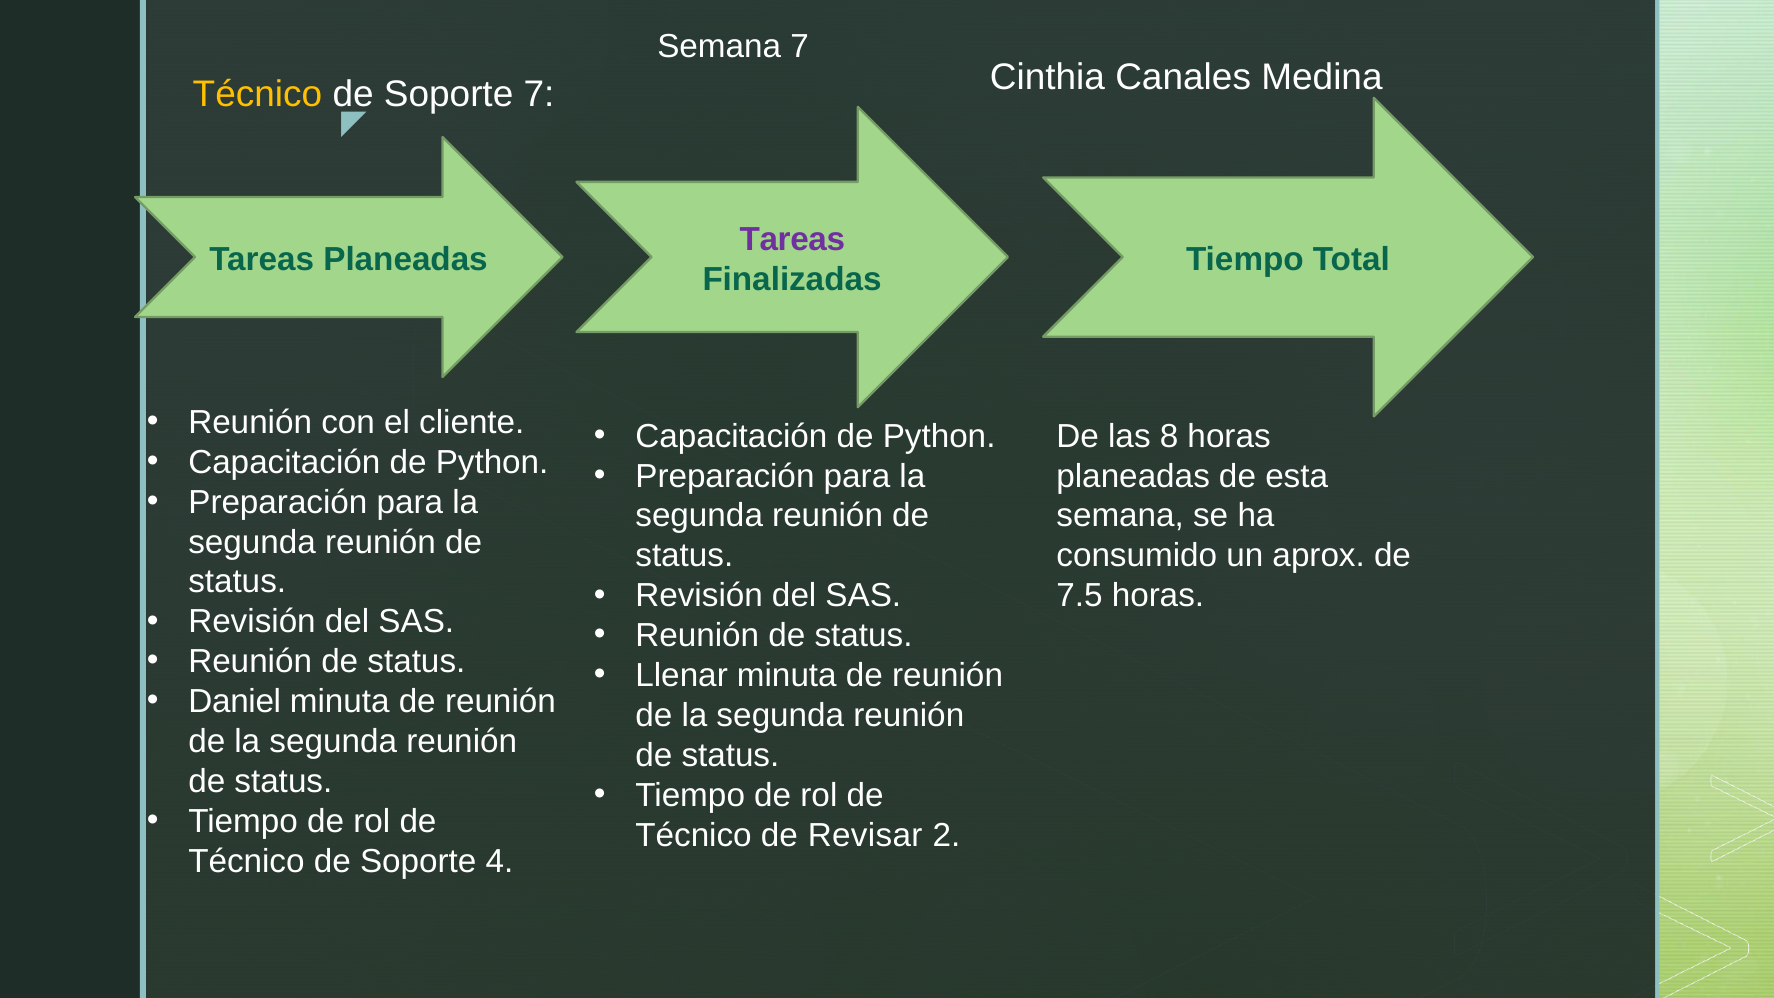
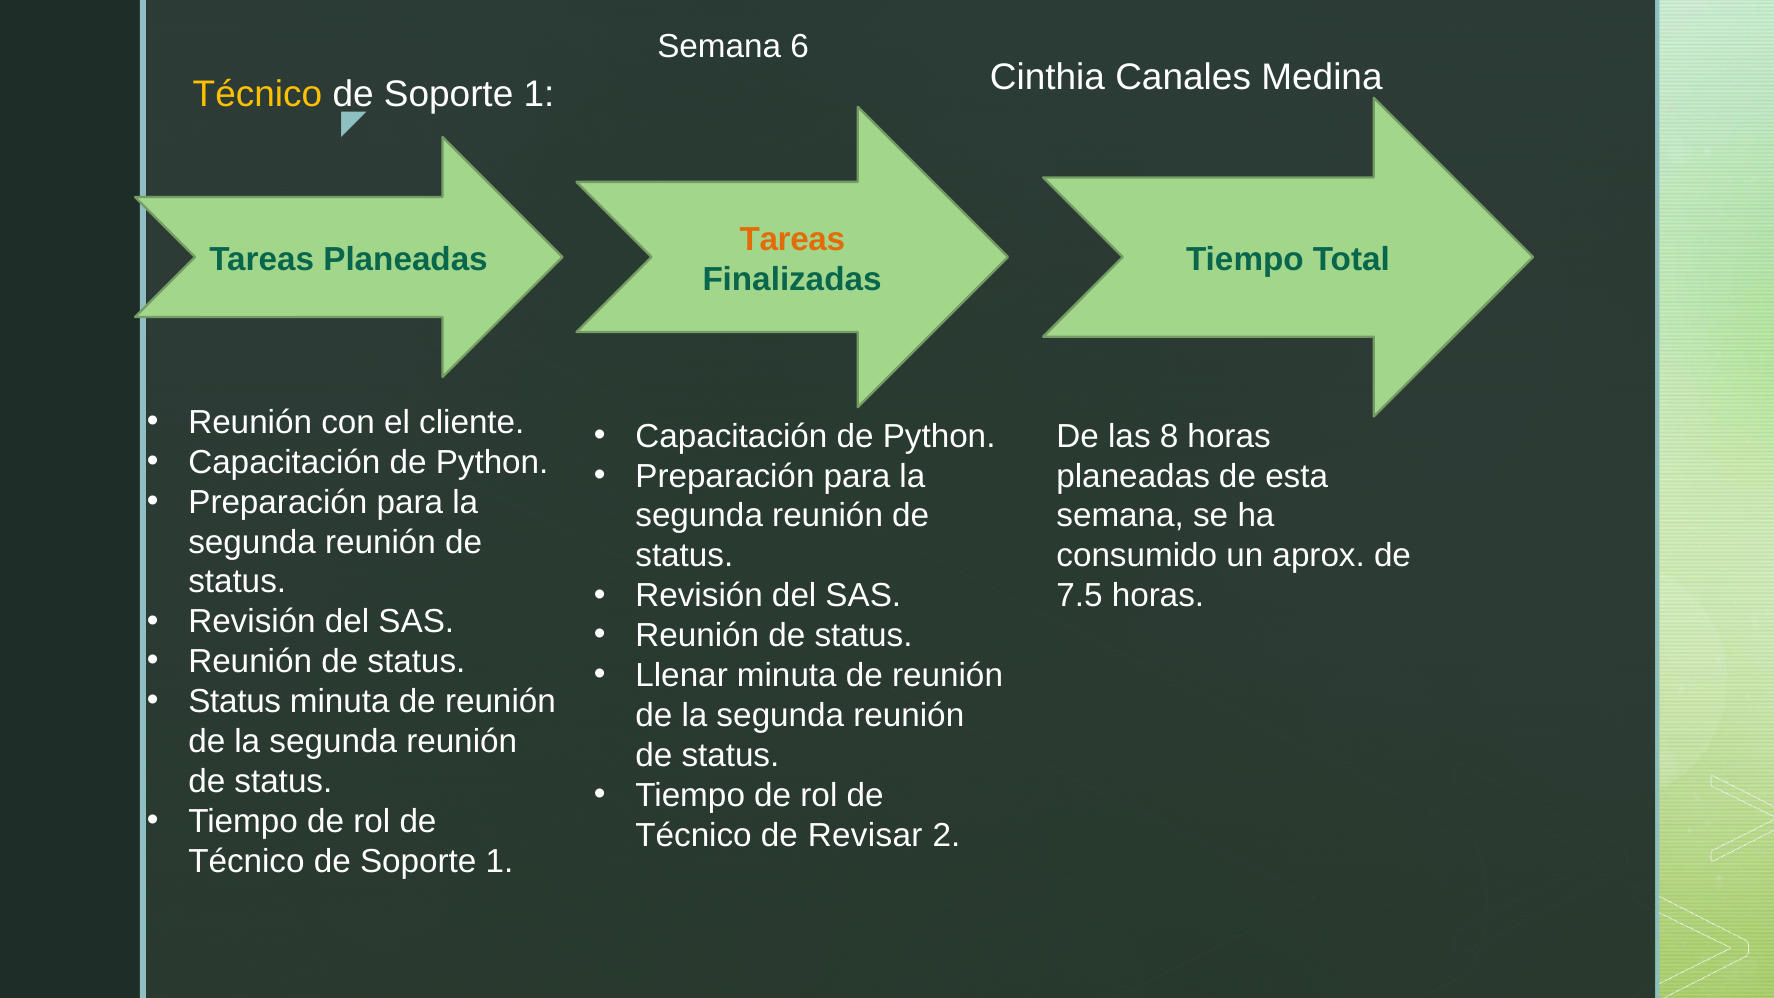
Semana 7: 7 -> 6
7 at (539, 94): 7 -> 1
Tareas at (792, 239) colour: purple -> orange
Daniel at (235, 702): Daniel -> Status
4 at (499, 861): 4 -> 1
